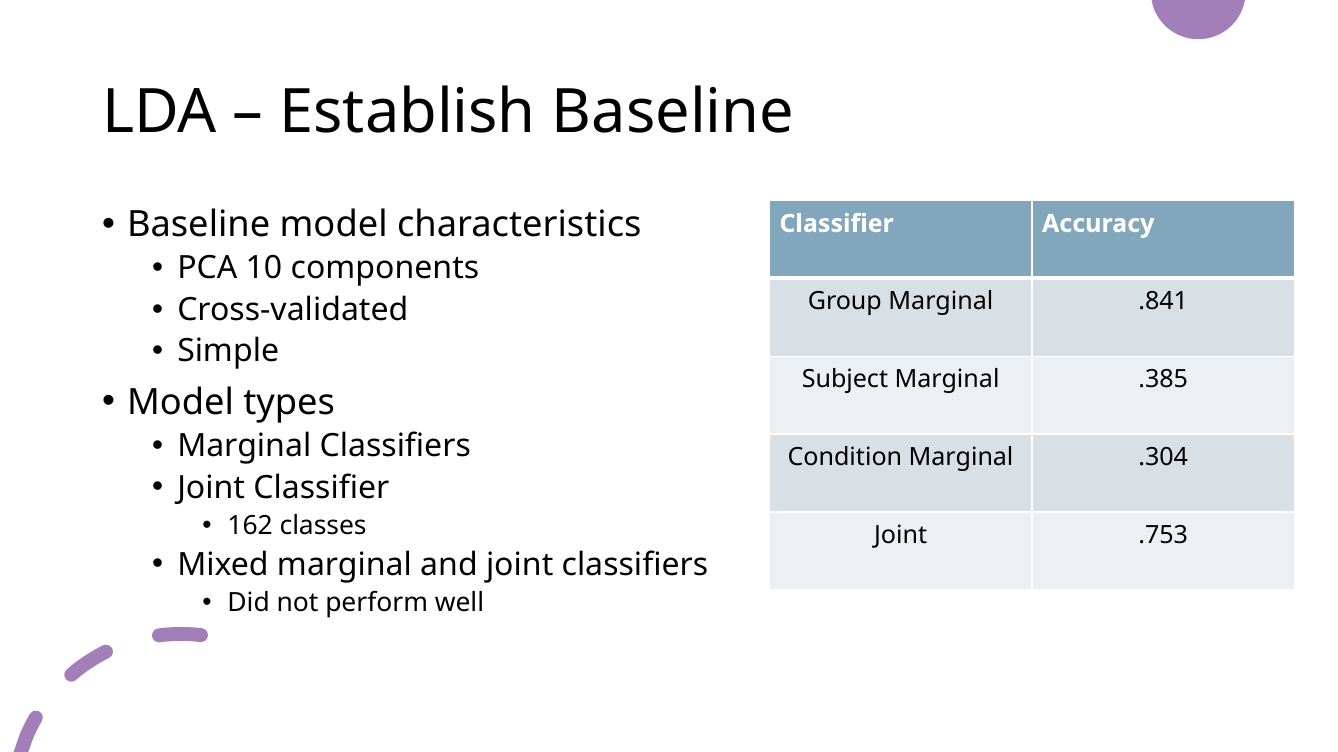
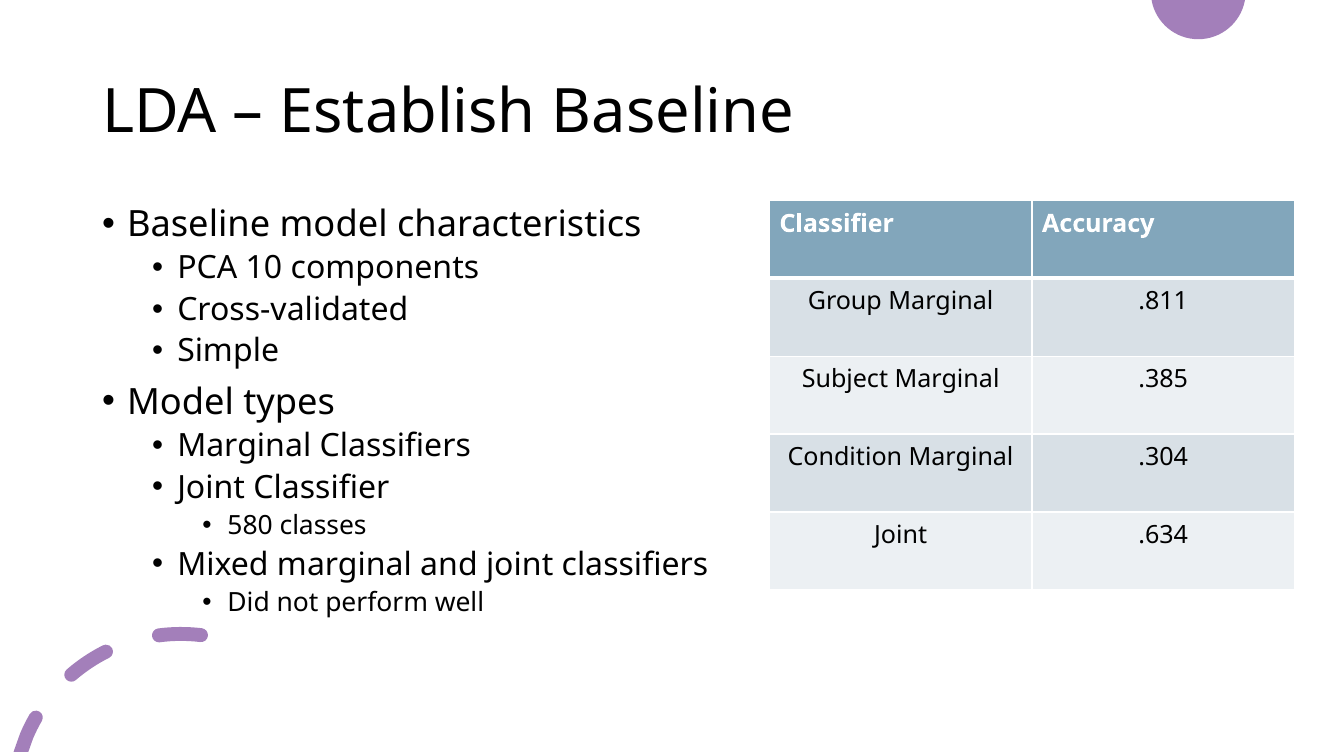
.841: .841 -> .811
162: 162 -> 580
.753: .753 -> .634
